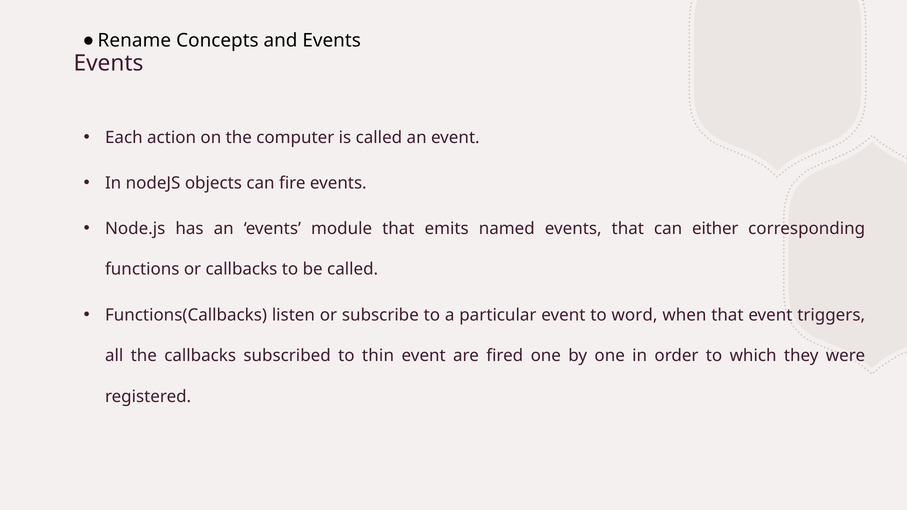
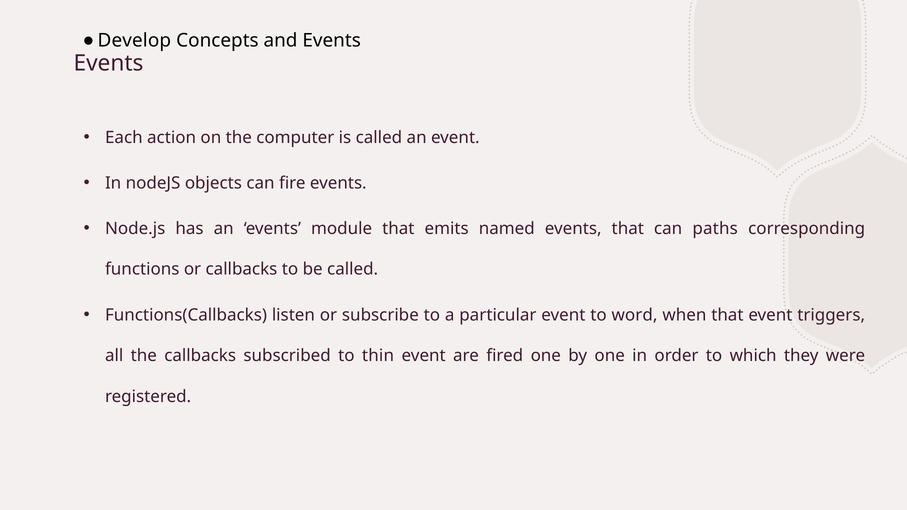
Rename: Rename -> Develop
either: either -> paths
